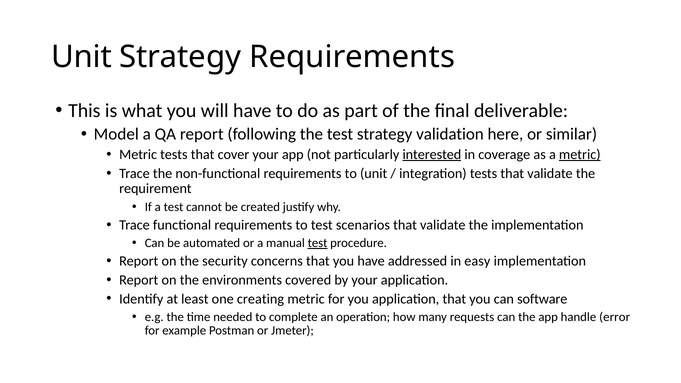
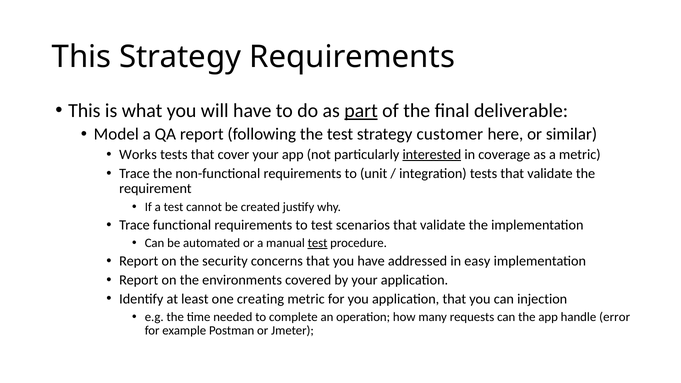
Unit at (82, 57): Unit -> This
part underline: none -> present
validation: validation -> customer
Metric at (138, 155): Metric -> Works
metric at (580, 155) underline: present -> none
software: software -> injection
